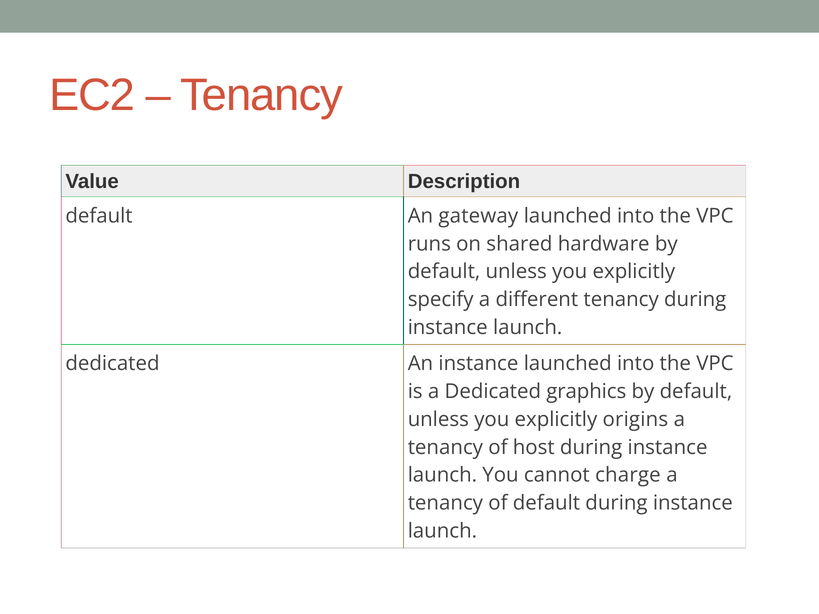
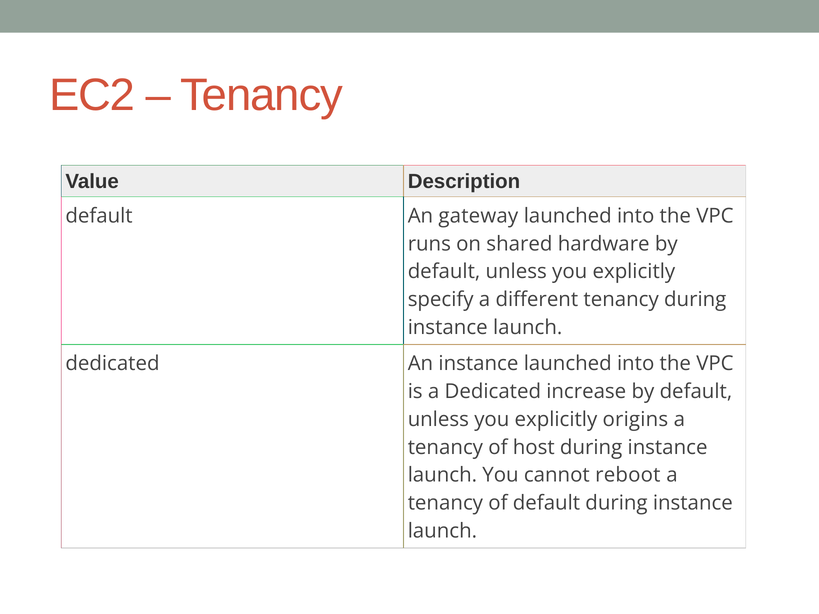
graphics: graphics -> increase
charge: charge -> reboot
